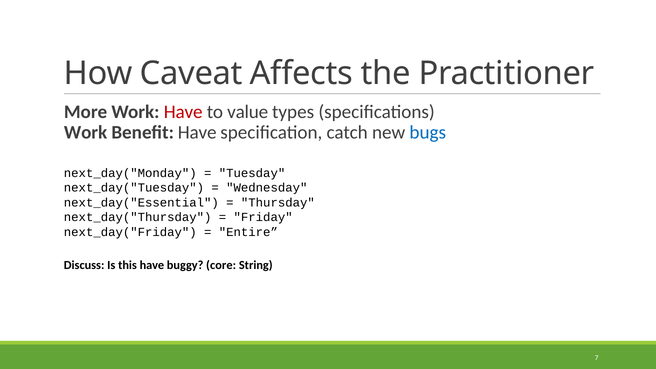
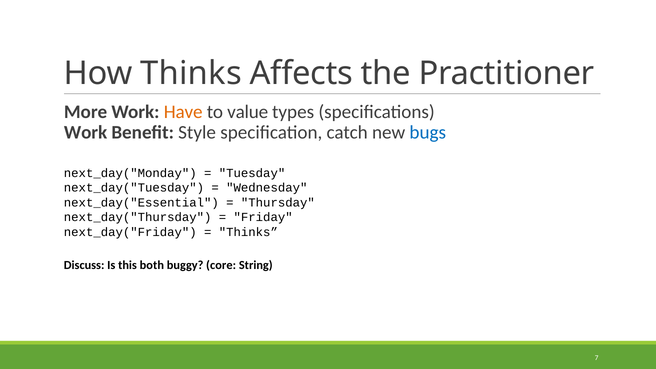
How Caveat: Caveat -> Thinks
Have at (183, 112) colour: red -> orange
Benefit Have: Have -> Style
Entire at (248, 232): Entire -> Thinks
this have: have -> both
